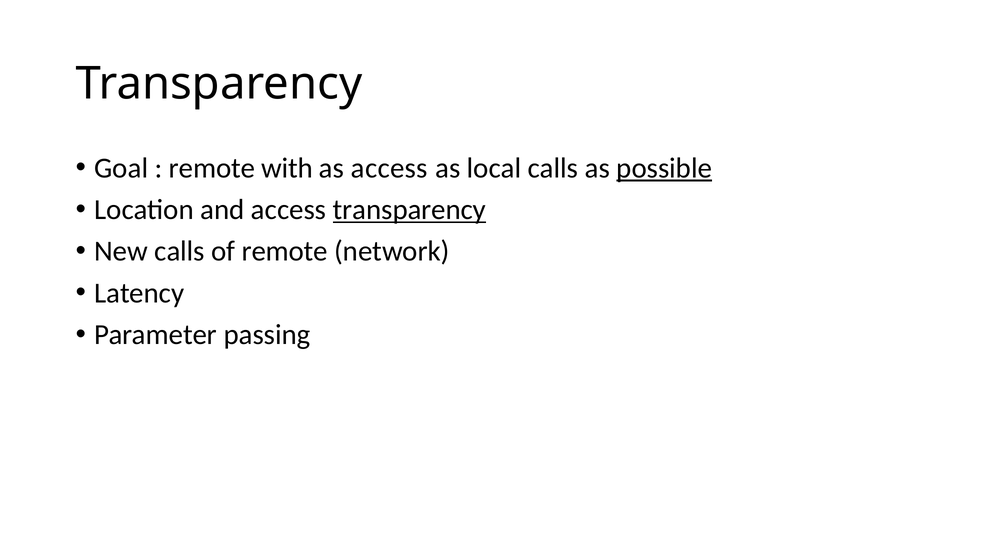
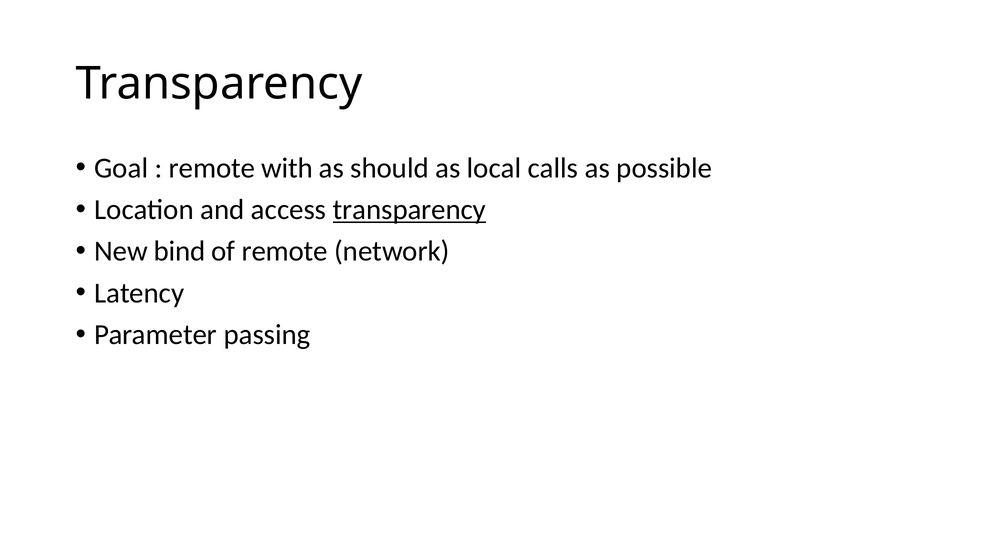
as access: access -> should
possible underline: present -> none
New calls: calls -> bind
